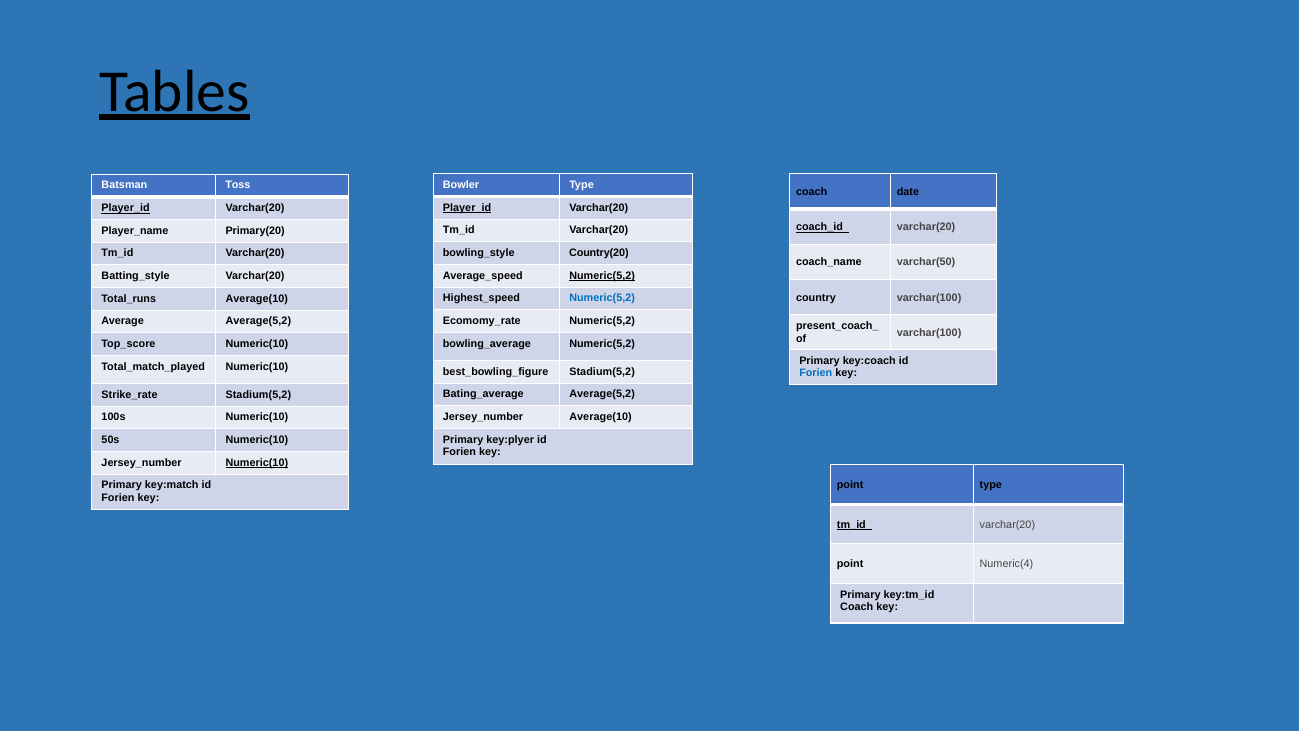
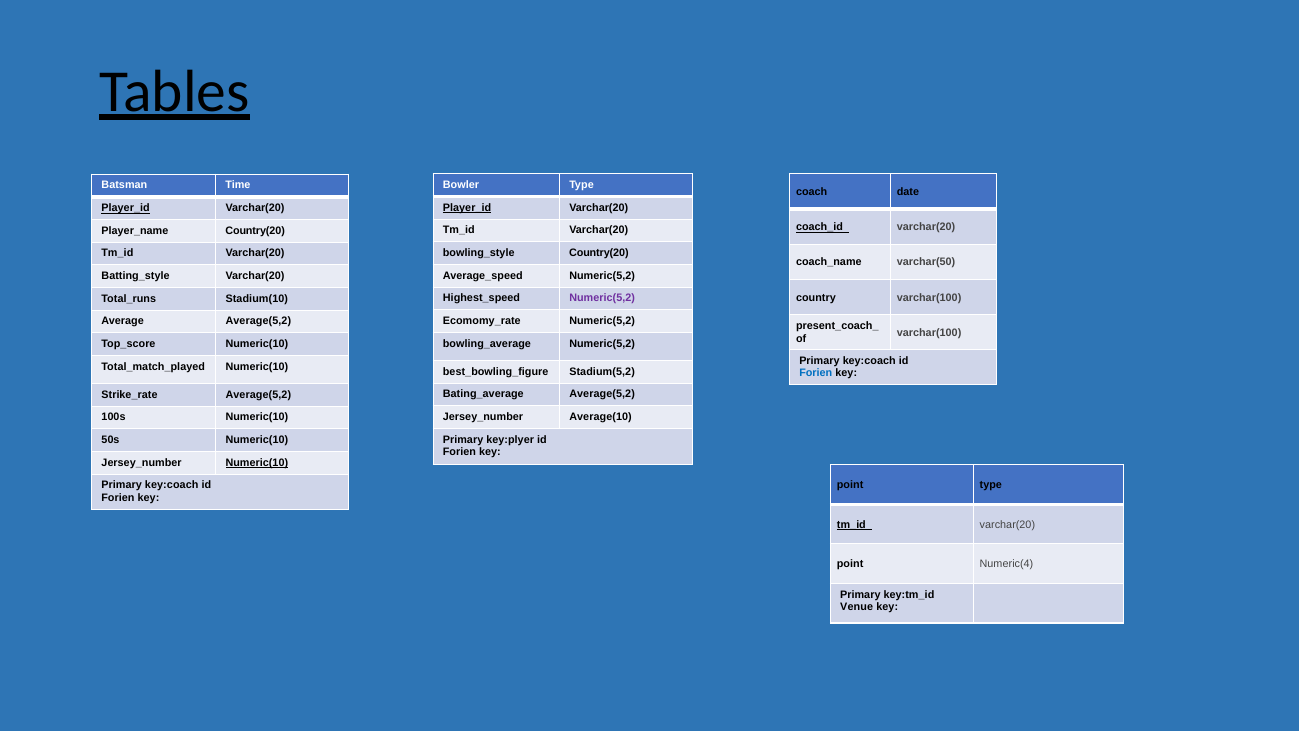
Toss: Toss -> Time
Primary(20 at (255, 231): Primary(20 -> Country(20
Numeric(5,2 at (602, 276) underline: present -> none
Numeric(5,2 at (602, 298) colour: blue -> purple
Average(10 at (257, 299): Average(10 -> Stadium(10
Stadium(5,2 at (258, 394): Stadium(5,2 -> Average(5,2
key:match at (172, 485): key:match -> key:coach
Coach at (857, 607): Coach -> Venue
